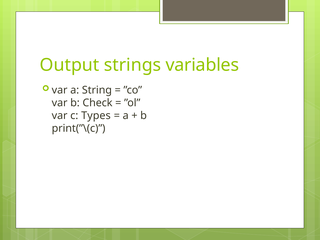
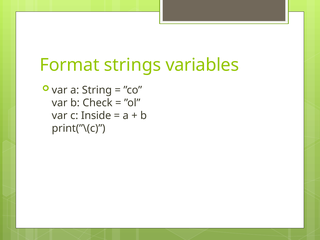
Output: Output -> Format
Types: Types -> Inside
